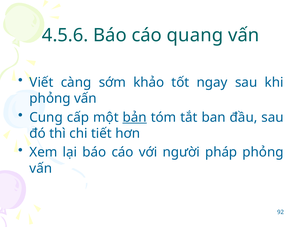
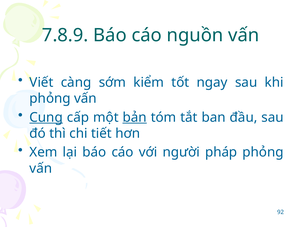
4.5.6: 4.5.6 -> 7.8.9
quang: quang -> nguồn
khảo: khảo -> kiểm
Cung underline: none -> present
